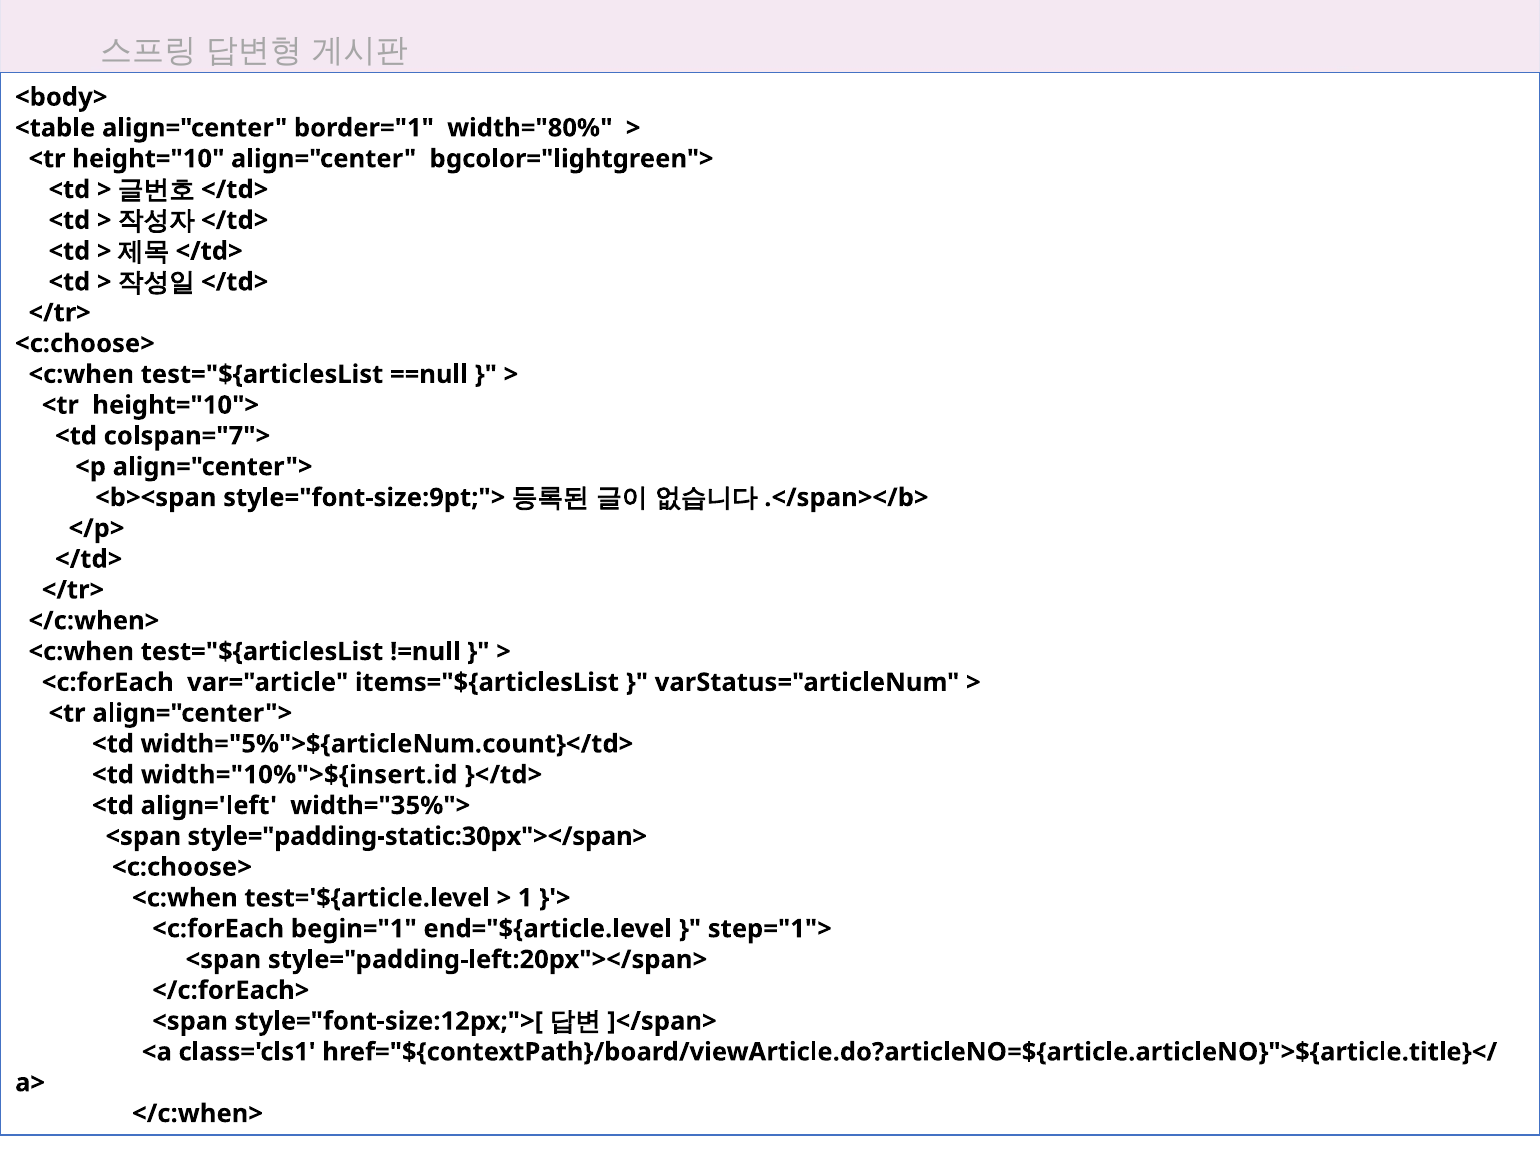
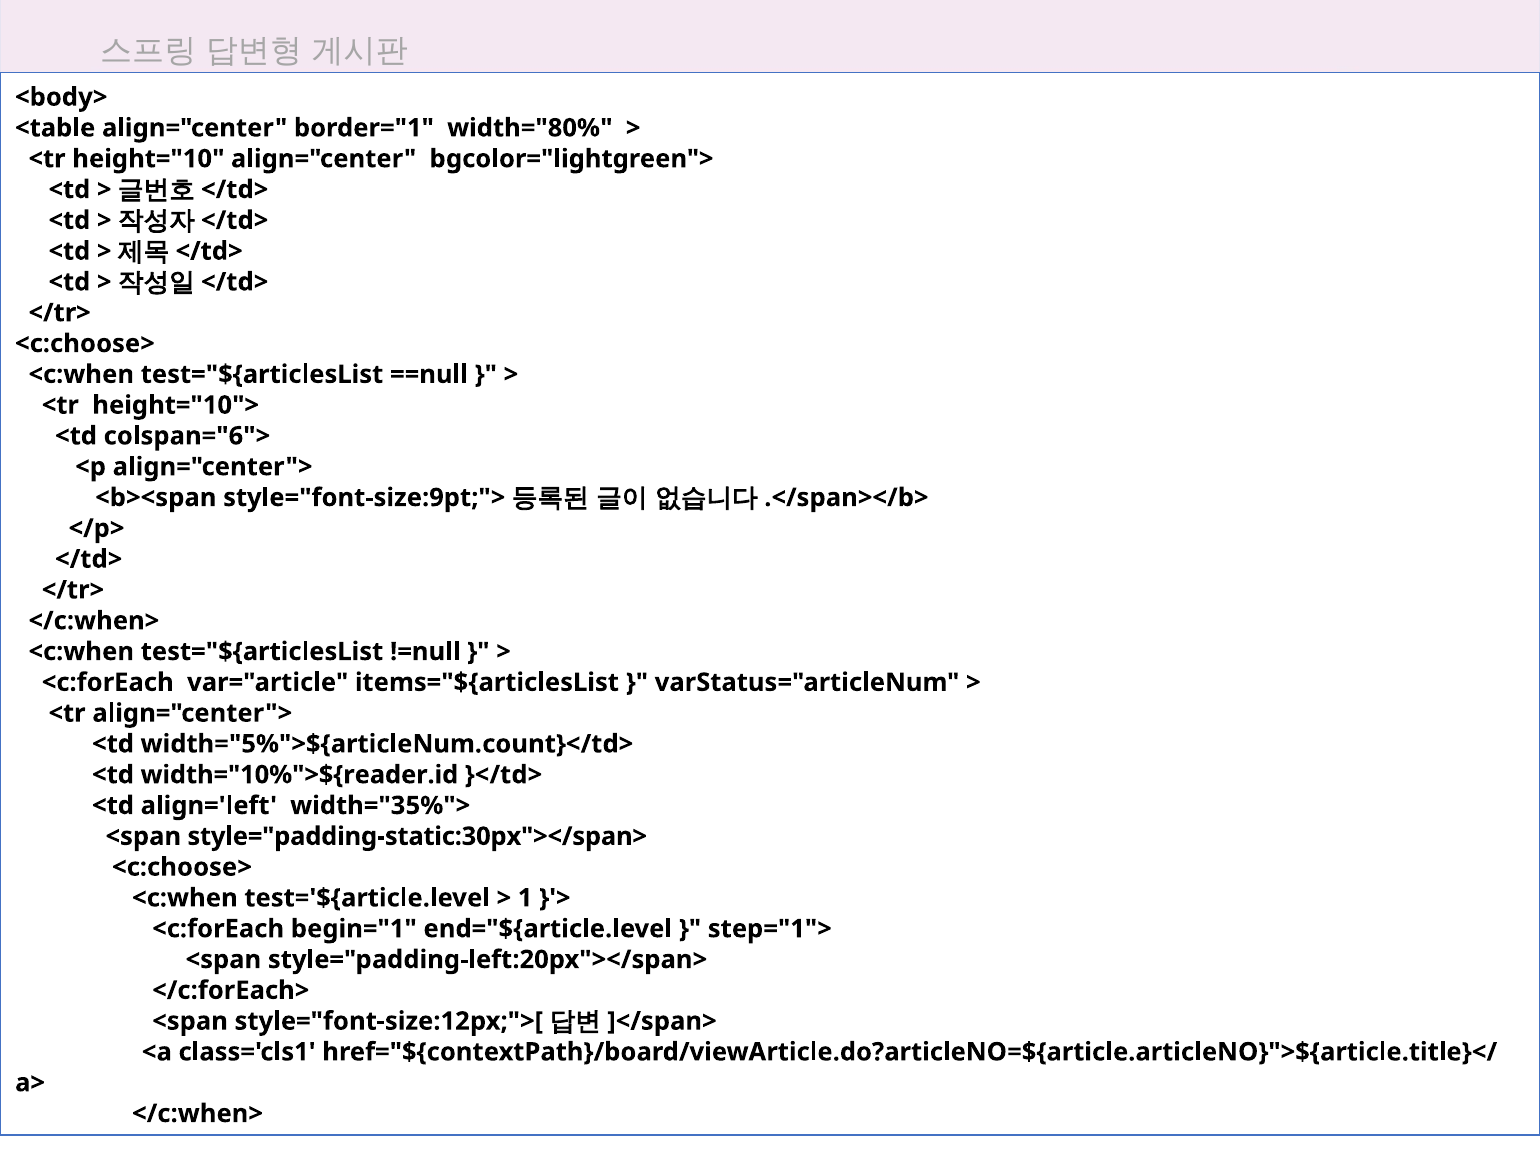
colspan="7">: colspan="7"> -> colspan="6">
width="10%">${insert.id: width="10%">${insert.id -> width="10%">${reader.id
